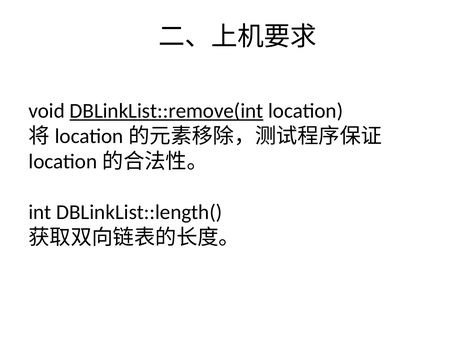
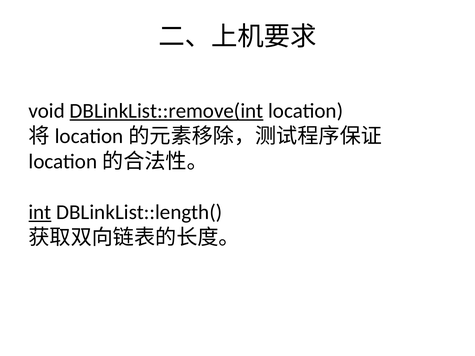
int underline: none -> present
